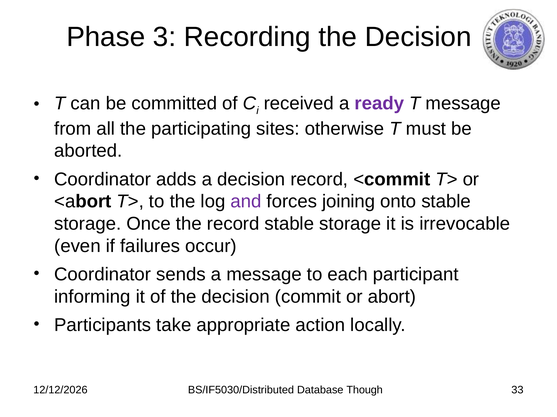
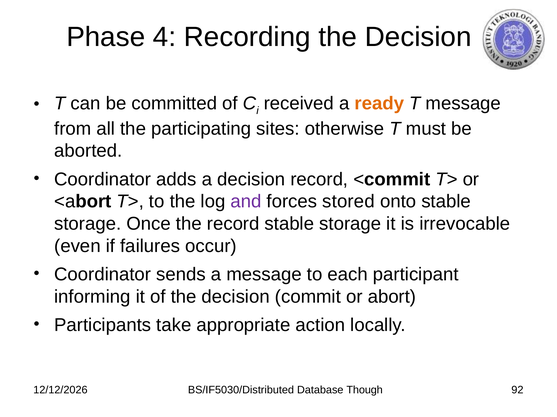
3: 3 -> 4
ready colour: purple -> orange
joining: joining -> stored
33: 33 -> 92
